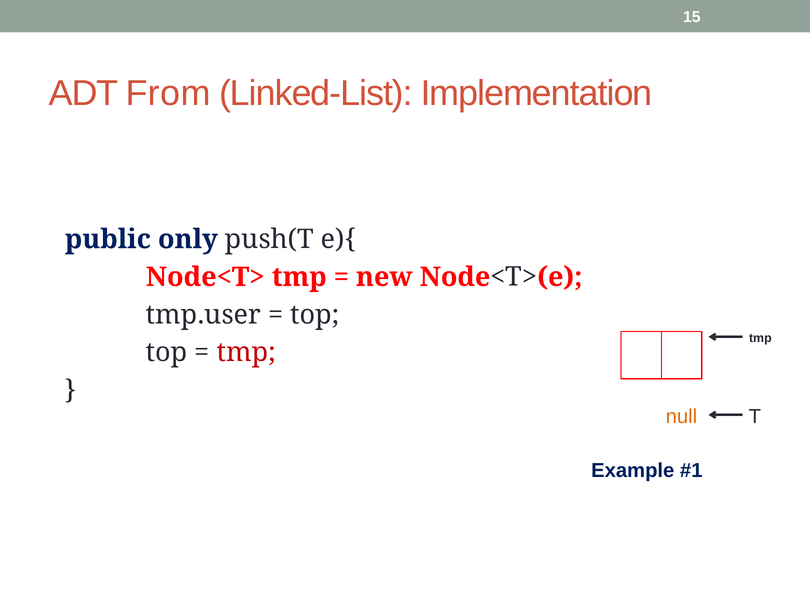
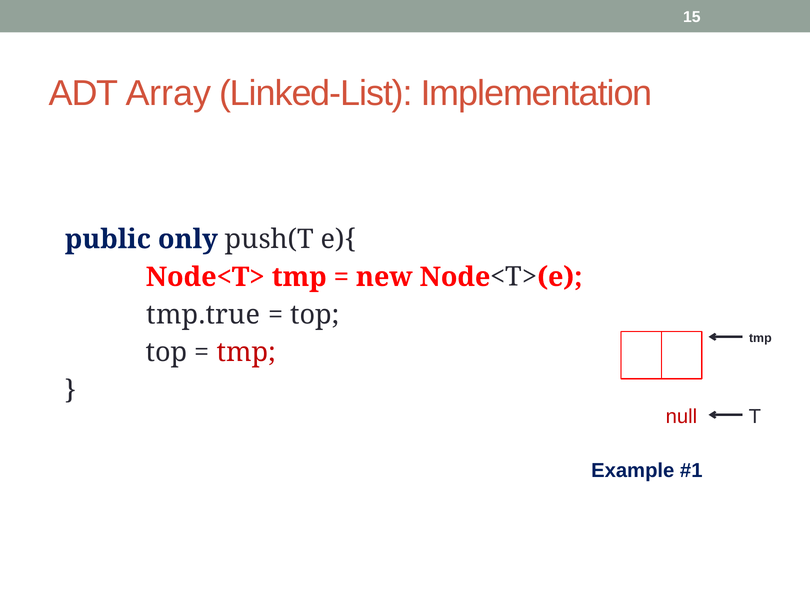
From: From -> Array
tmp.user: tmp.user -> tmp.true
null colour: orange -> red
